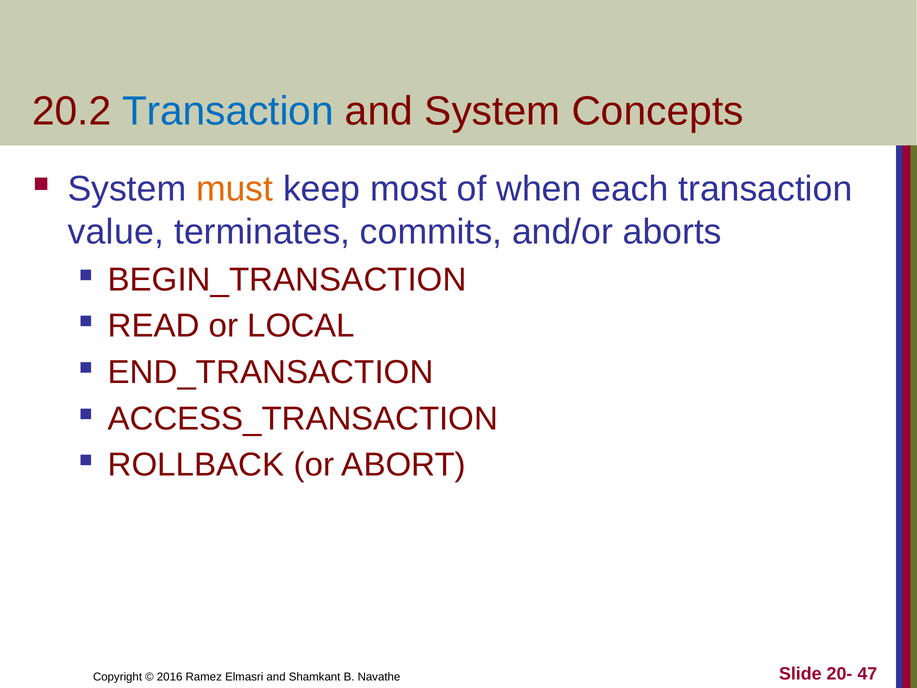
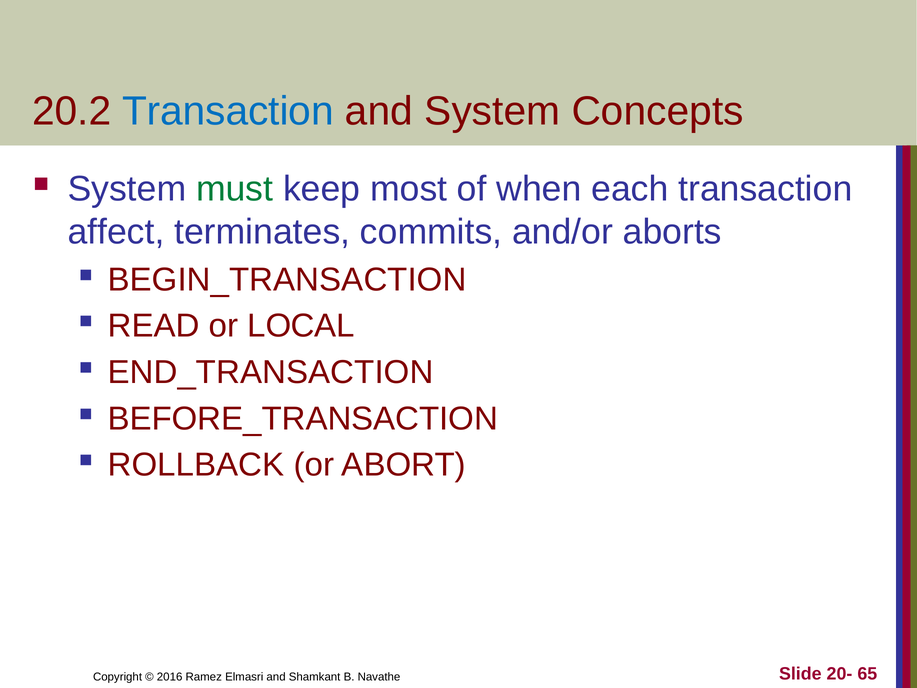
must colour: orange -> green
value: value -> affect
ACCESS_TRANSACTION: ACCESS_TRANSACTION -> BEFORE_TRANSACTION
47: 47 -> 65
